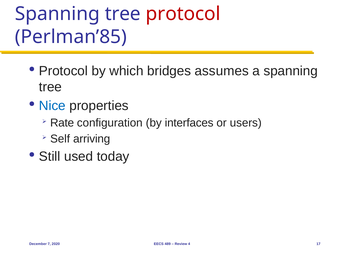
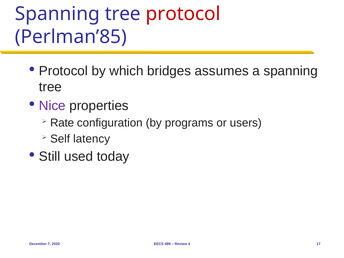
Nice colour: blue -> purple
interfaces: interfaces -> programs
arriving: arriving -> latency
